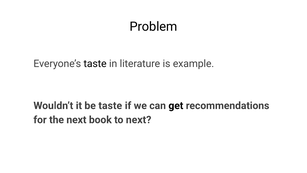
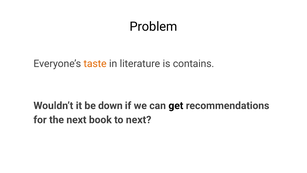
taste at (95, 64) colour: black -> orange
example: example -> contains
be taste: taste -> down
